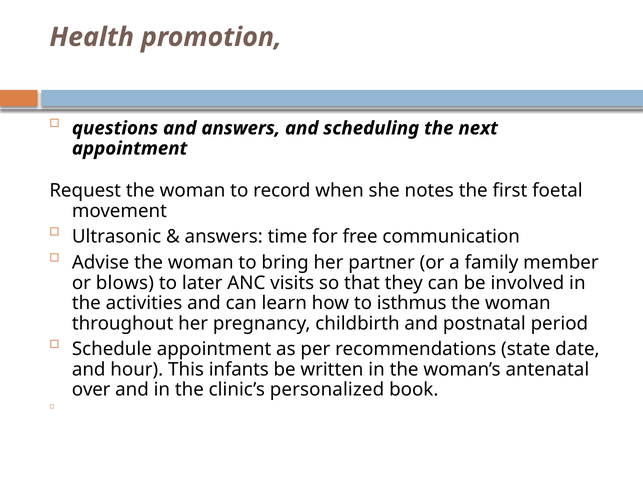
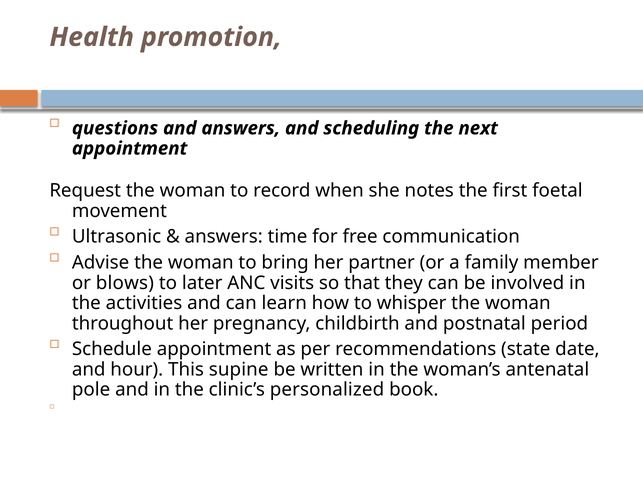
isthmus: isthmus -> whisper
infants: infants -> supine
over: over -> pole
